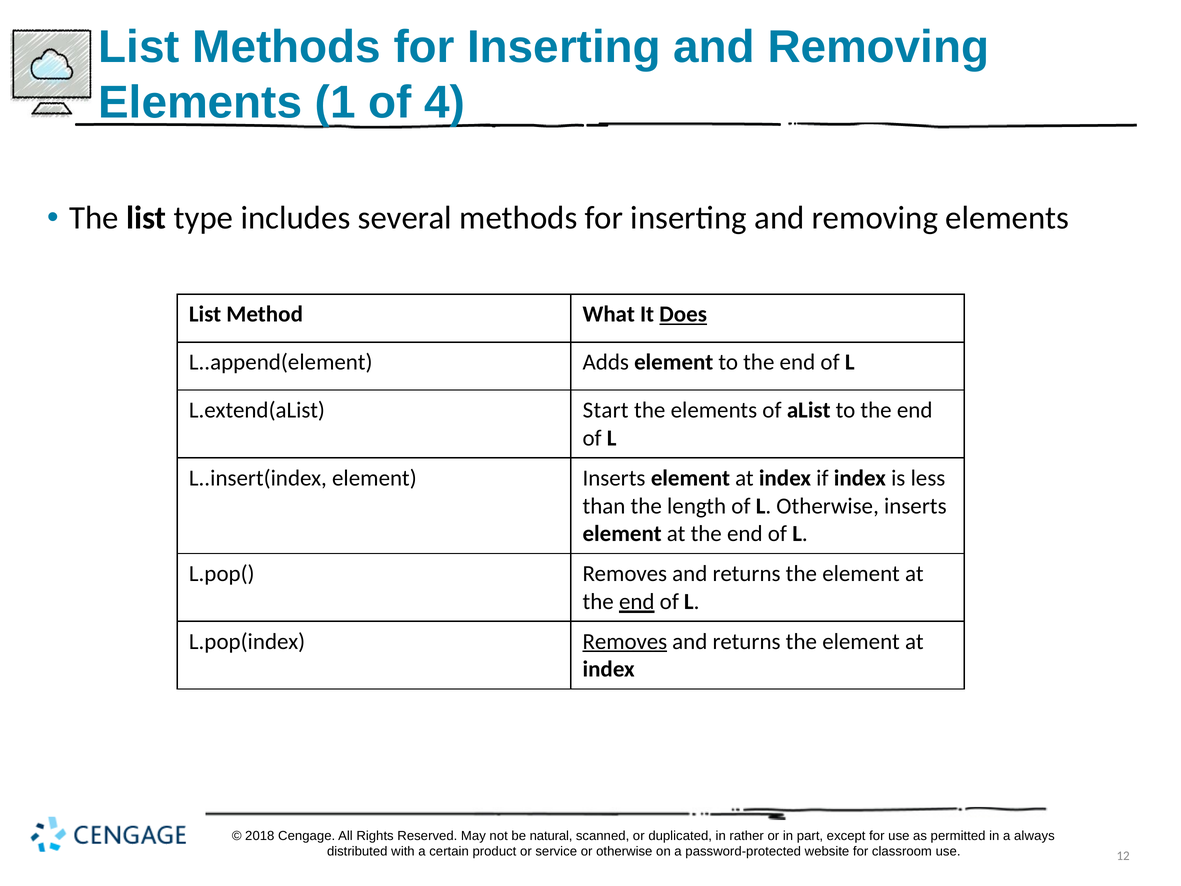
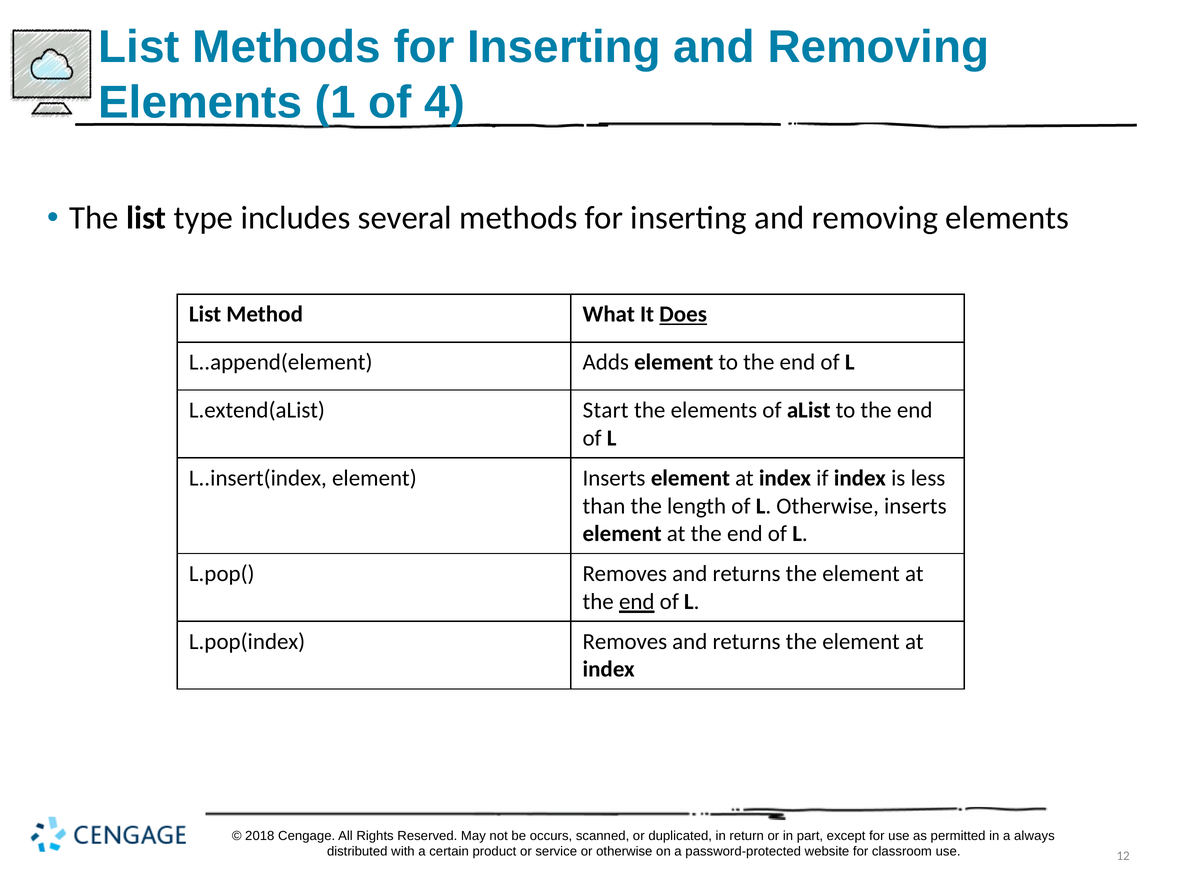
Removes at (625, 641) underline: present -> none
natural: natural -> occurs
rather: rather -> return
